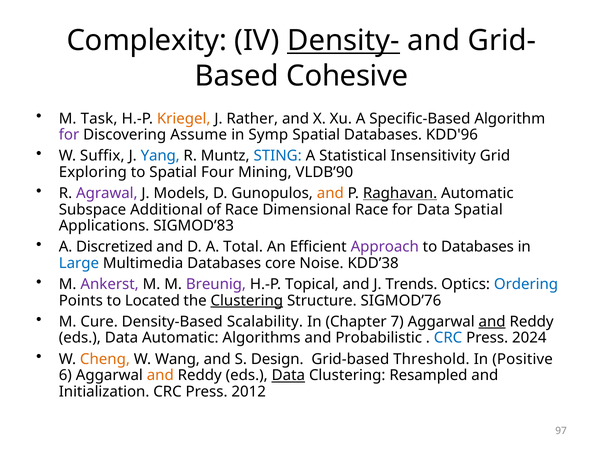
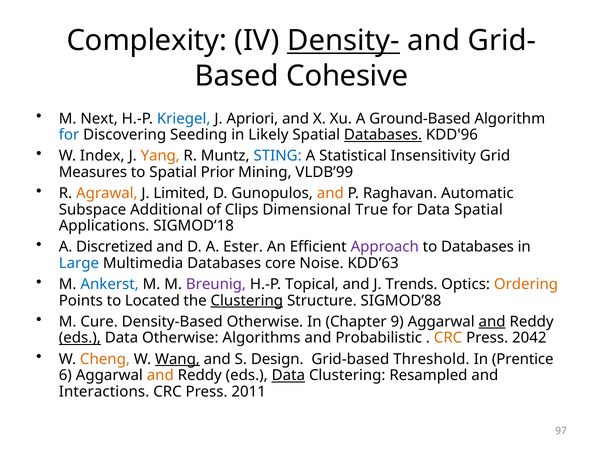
Task: Task -> Next
Kriegel colour: orange -> blue
Rather: Rather -> Apriori
Specific-Based: Specific-Based -> Ground-Based
for at (69, 135) colour: purple -> blue
Assume: Assume -> Seeding
Symp: Symp -> Likely
Databases at (383, 135) underline: none -> present
Suffix: Suffix -> Index
Yang colour: blue -> orange
Exploring: Exploring -> Measures
Four: Four -> Prior
VLDB’90: VLDB’90 -> VLDB’99
Agrawal colour: purple -> orange
Models: Models -> Limited
Raghavan underline: present -> none
of Race: Race -> Clips
Dimensional Race: Race -> True
SIGMOD’83: SIGMOD’83 -> SIGMOD’18
Total: Total -> Ester
KDD’38: KDD’38 -> KDD’63
Ankerst colour: purple -> blue
Ordering colour: blue -> orange
SIGMOD’76: SIGMOD’76 -> SIGMOD’88
Density-Based Scalability: Scalability -> Otherwise
7: 7 -> 9
eds at (80, 338) underline: none -> present
Data Automatic: Automatic -> Otherwise
CRC at (448, 338) colour: blue -> orange
2024: 2024 -> 2042
Wang underline: none -> present
Positive: Positive -> Prentice
Initialization: Initialization -> Interactions
2012: 2012 -> 2011
